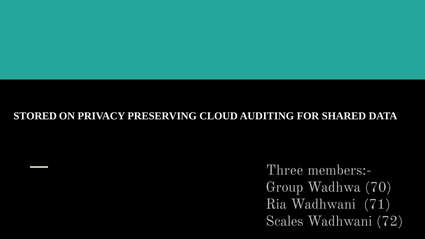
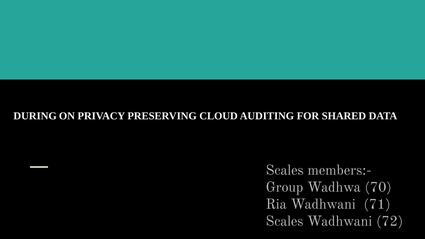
STORED: STORED -> DURING
Three at (285, 170): Three -> Scales
